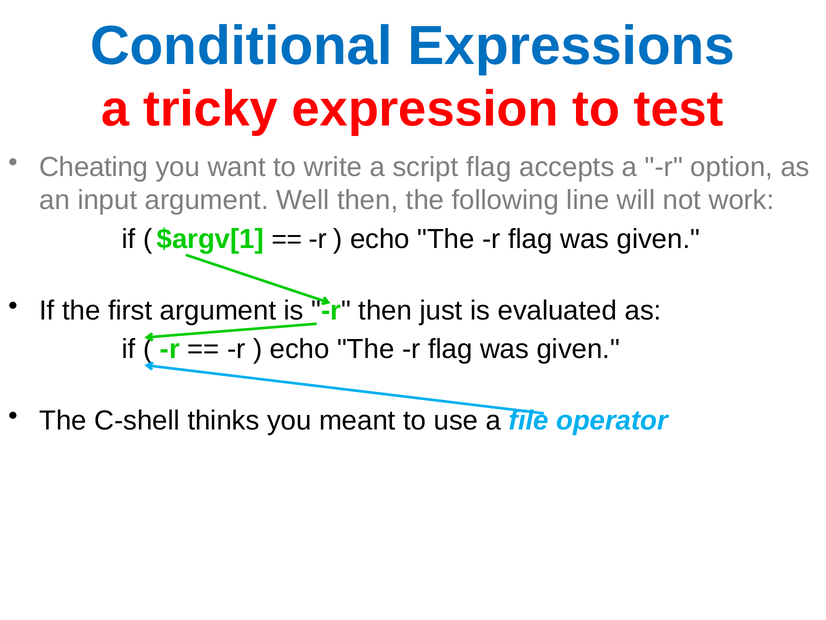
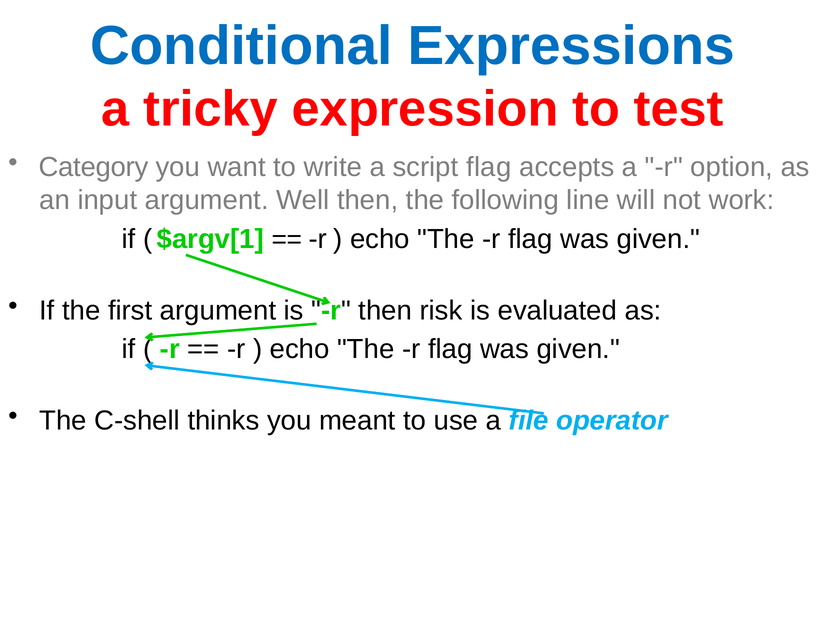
Cheating: Cheating -> Category
just: just -> risk
